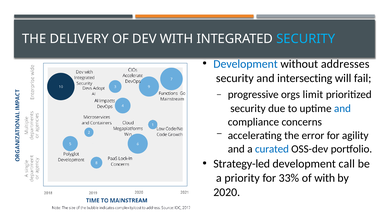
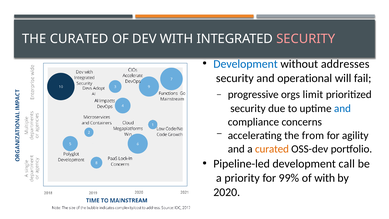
THE DELIVERY: DELIVERY -> CURATED
SECURITY at (306, 39) colour: light blue -> pink
intersecting: intersecting -> operational
error: error -> from
curated at (272, 149) colour: blue -> orange
Strategy-led: Strategy-led -> Pipeline-led
33%: 33% -> 99%
